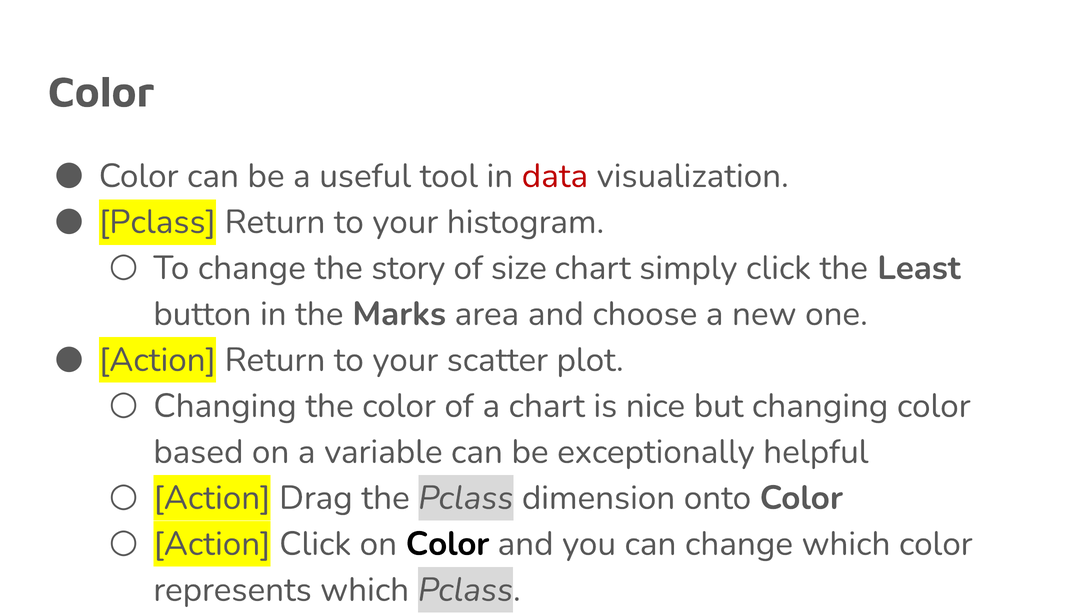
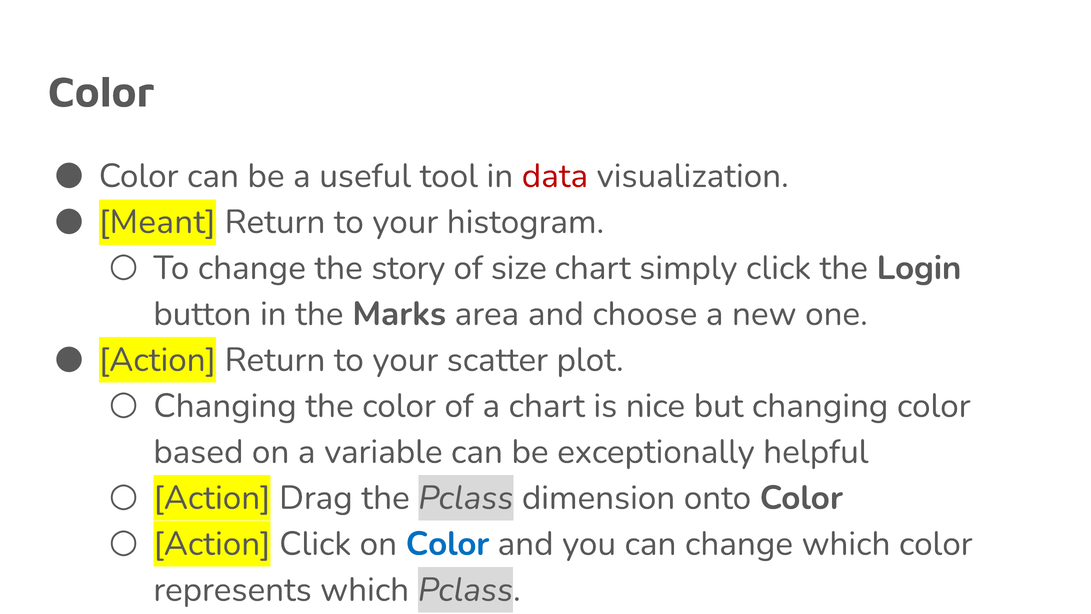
Pclass at (157, 222): Pclass -> Meant
Least: Least -> Login
Color at (448, 544) colour: black -> blue
